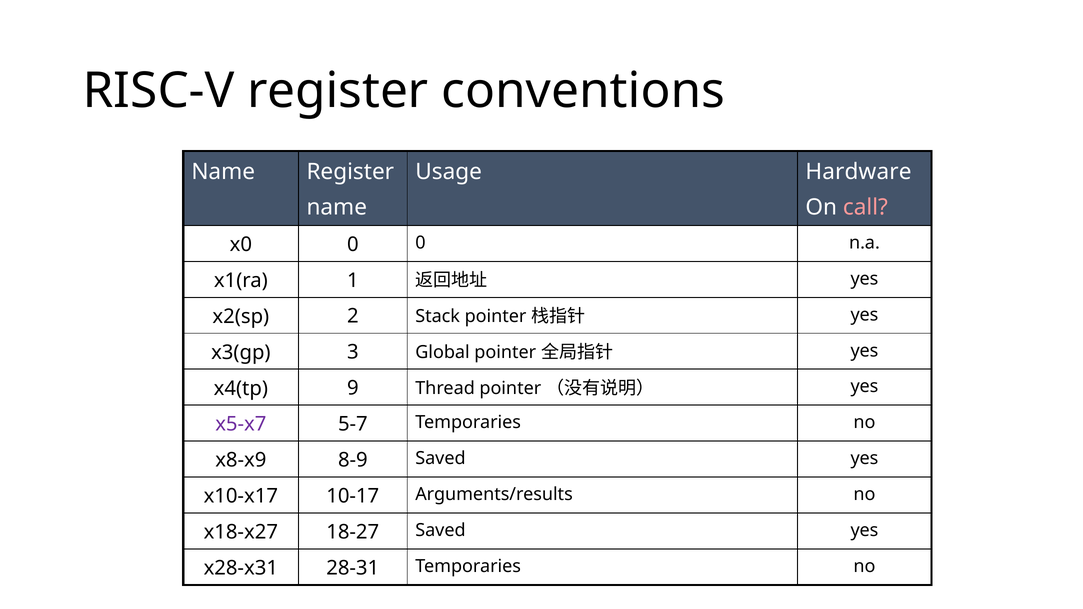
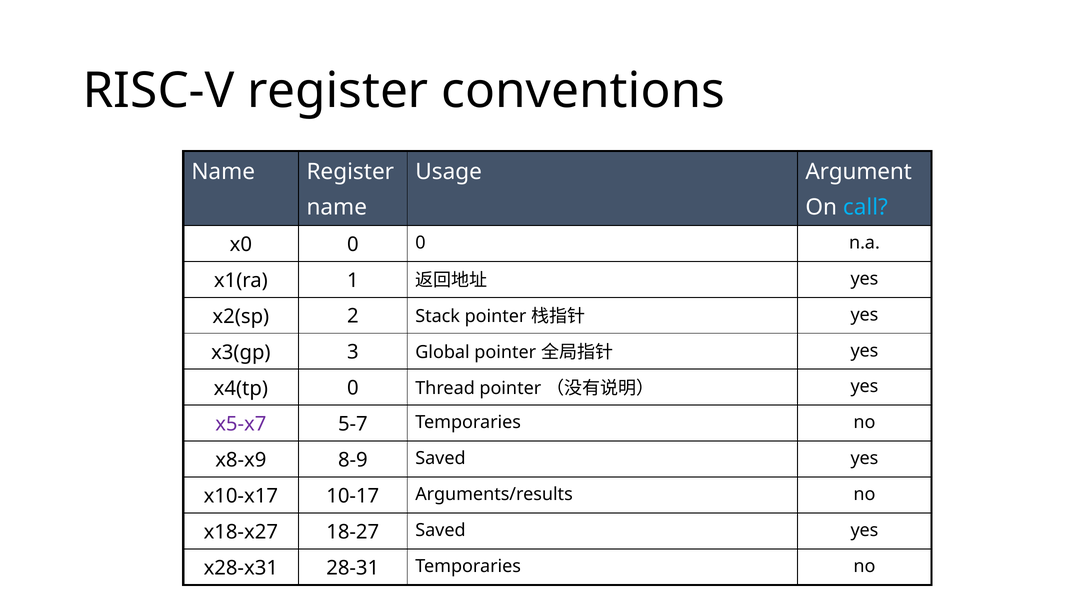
Hardware: Hardware -> Argument
call colour: pink -> light blue
x4(tp 9: 9 -> 0
